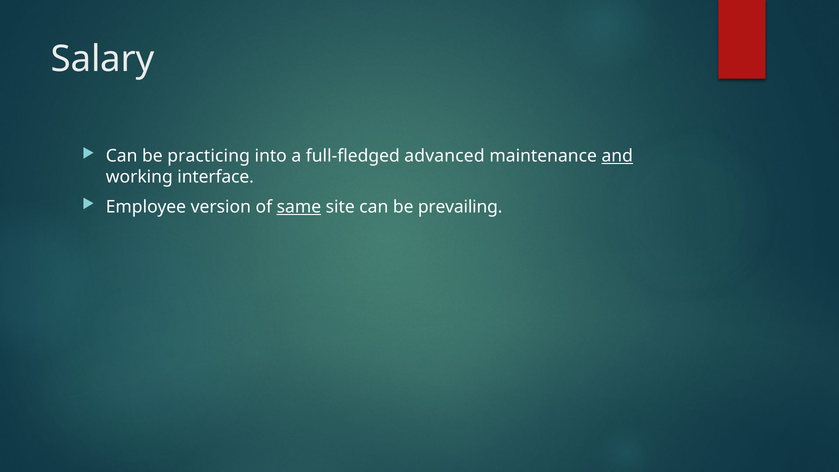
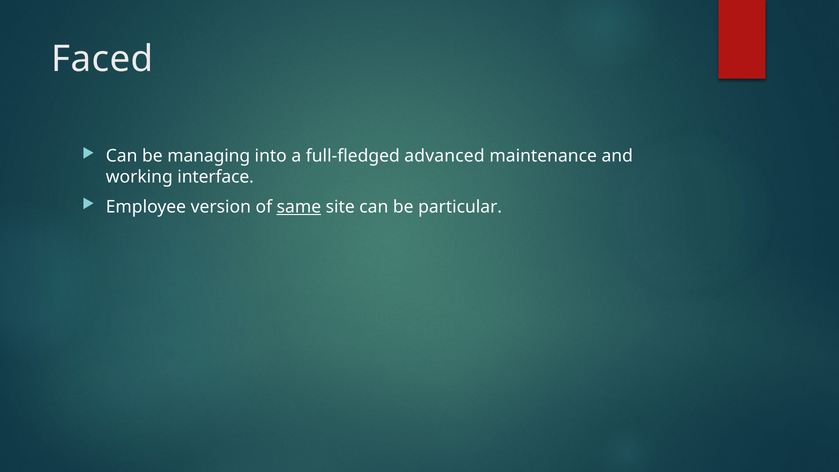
Salary: Salary -> Faced
practicing: practicing -> managing
and underline: present -> none
prevailing: prevailing -> particular
